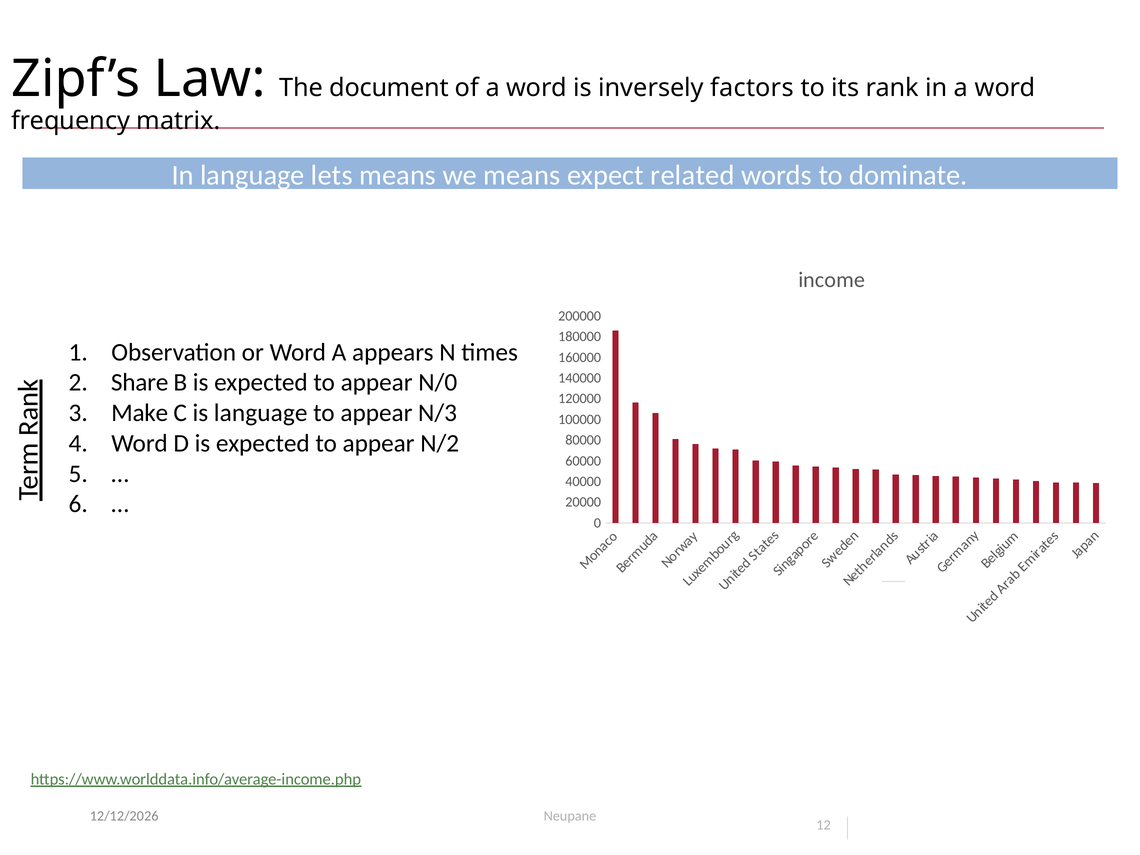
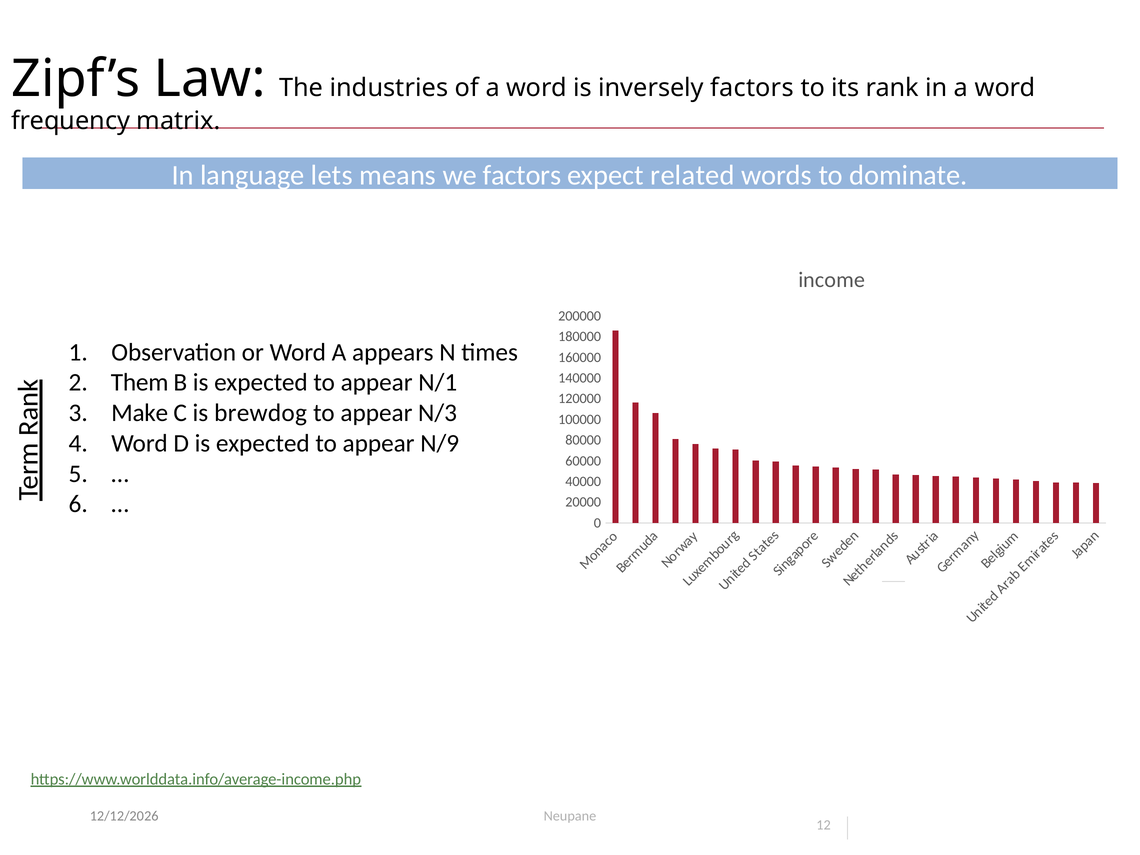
document: document -> industries
we means: means -> factors
Share: Share -> Them
N/0: N/0 -> N/1
is language: language -> brewdog
N/2: N/2 -> N/9
